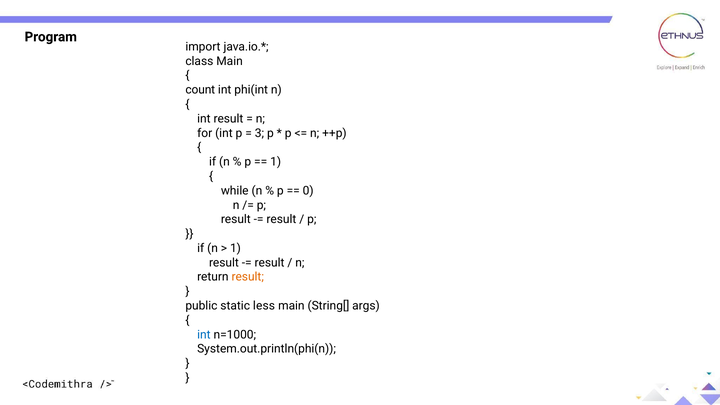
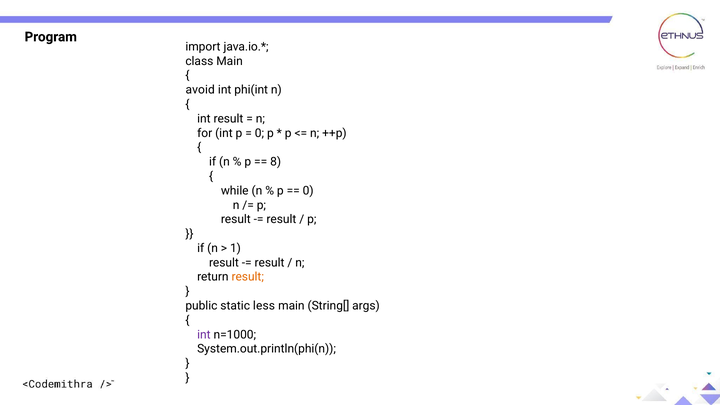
count: count -> avoid
3 at (259, 133): 3 -> 0
1 at (276, 162): 1 -> 8
int at (204, 335) colour: blue -> purple
